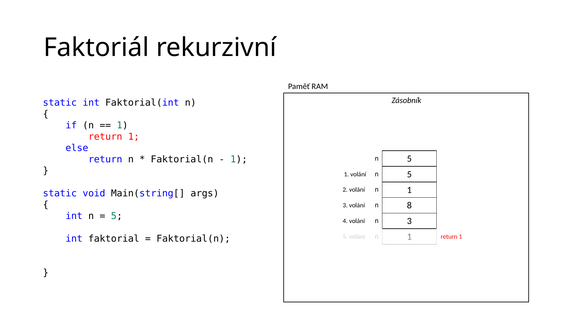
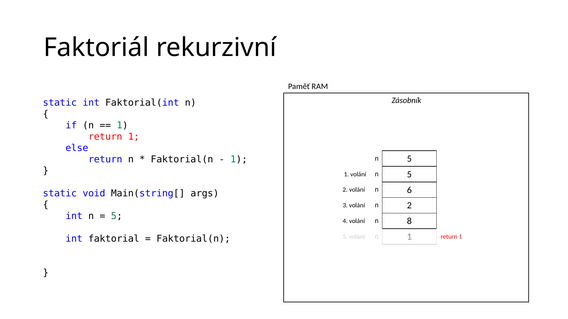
2 volání n 1: 1 -> 6
n 8: 8 -> 2
n 3: 3 -> 8
